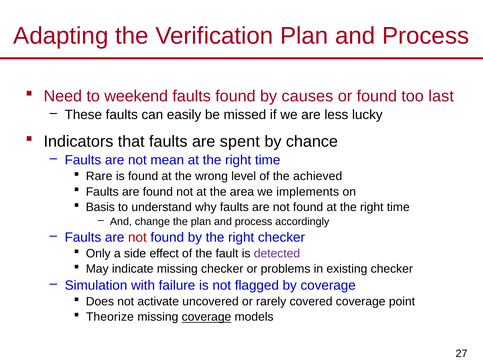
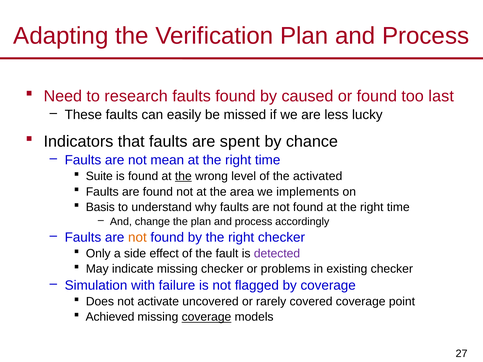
weekend: weekend -> research
causes: causes -> caused
Rare: Rare -> Suite
the at (183, 176) underline: none -> present
achieved: achieved -> activated
not at (137, 237) colour: red -> orange
Theorize: Theorize -> Achieved
